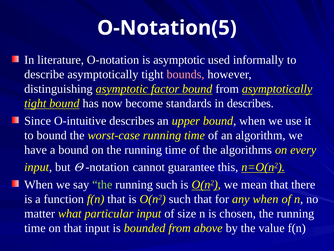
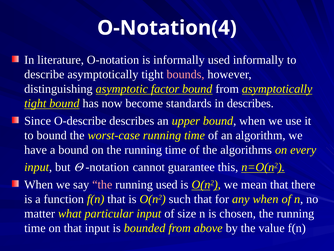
O-Notation(5: O-Notation(5 -> O-Notation(4
is asymptotic: asymptotic -> informally
O-intuitive: O-intuitive -> O-describe
the at (102, 184) colour: light green -> pink
running such: such -> used
